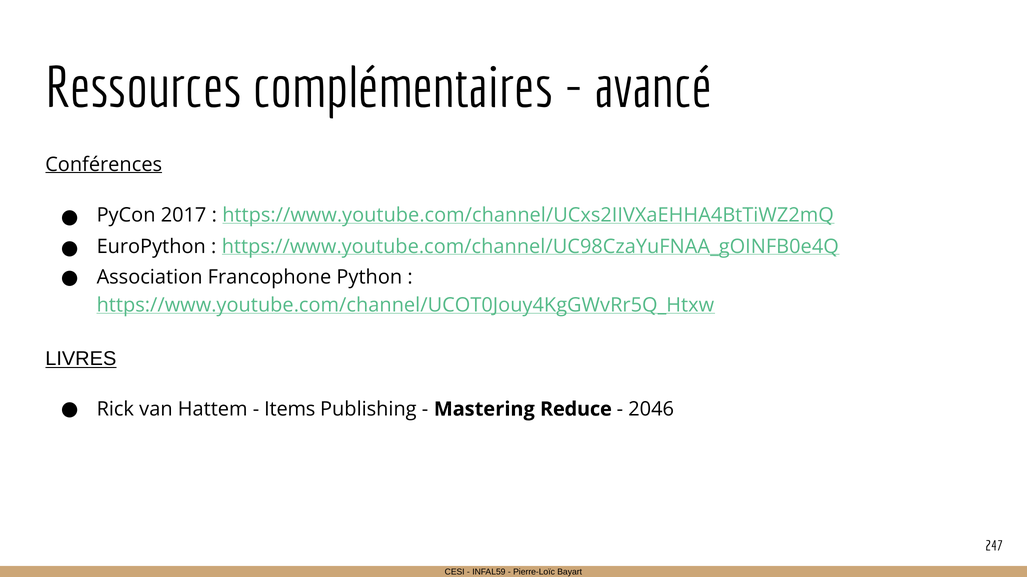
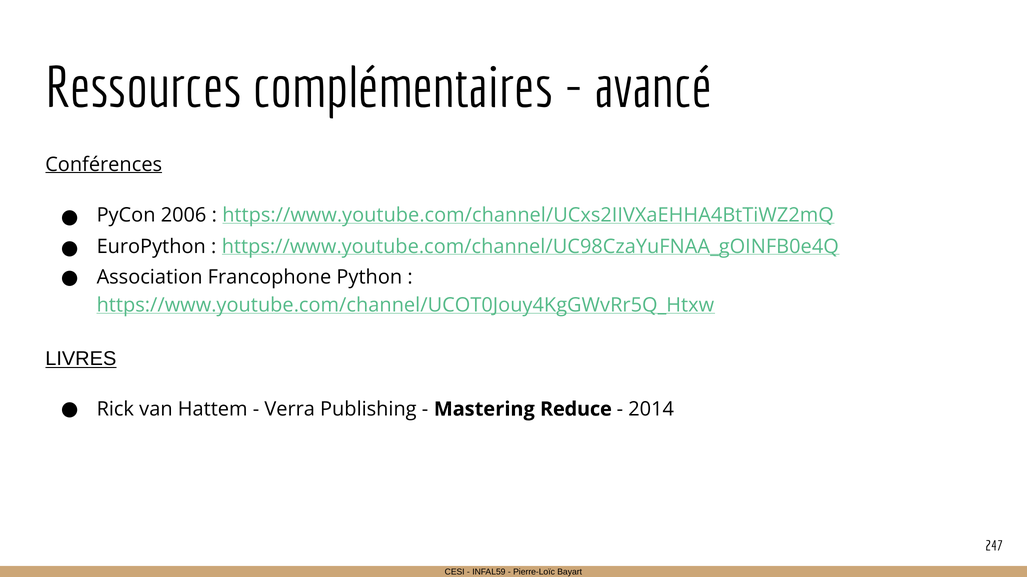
2017: 2017 -> 2006
Items: Items -> Verra
2046: 2046 -> 2014
